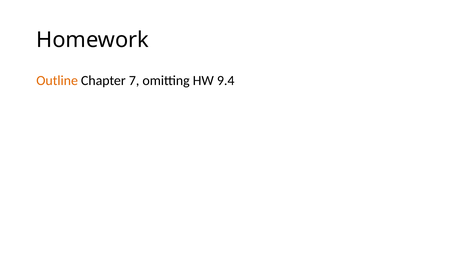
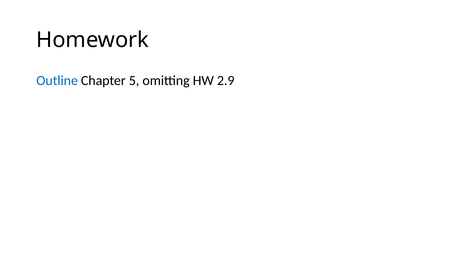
Outline colour: orange -> blue
7: 7 -> 5
9.4: 9.4 -> 2.9
